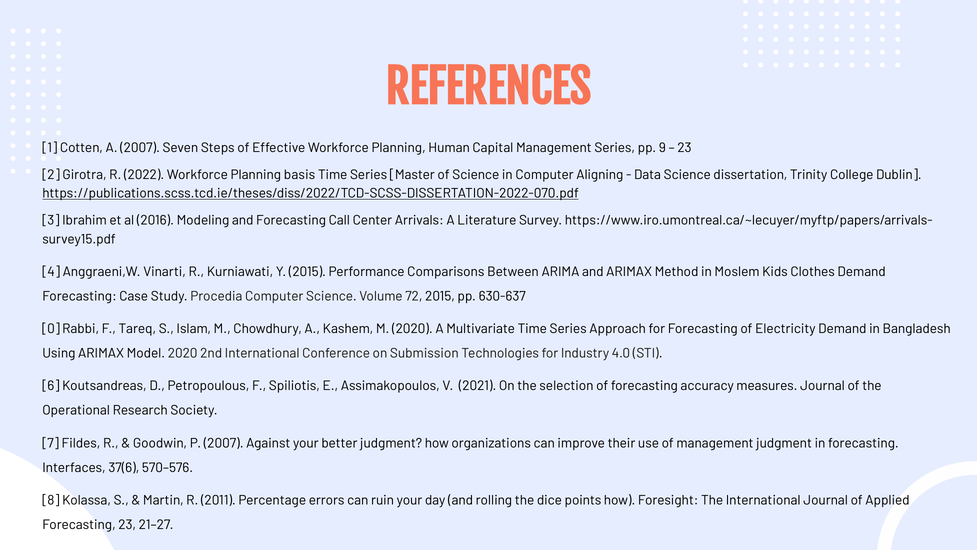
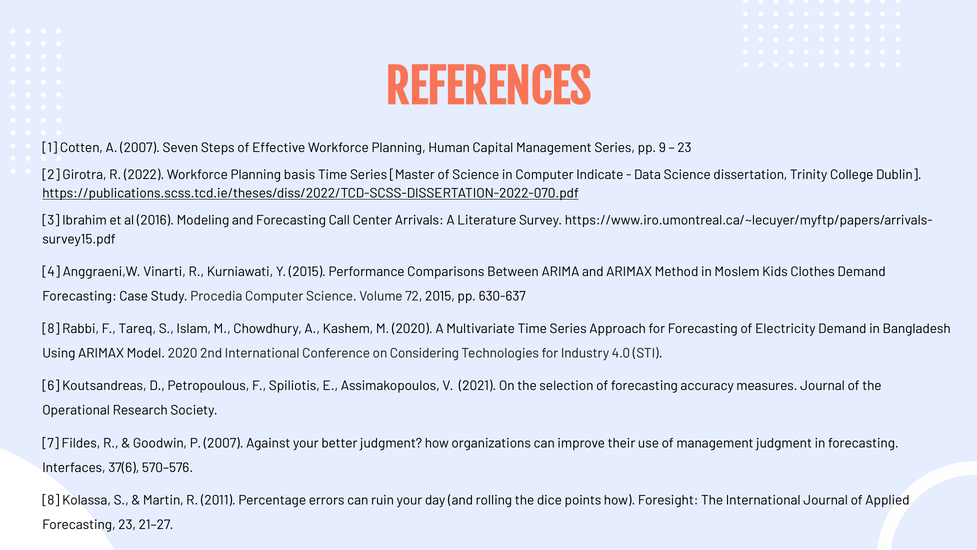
Aligning: Aligning -> Indicate
0 at (51, 329): 0 -> 8
Submission: Submission -> Considering
